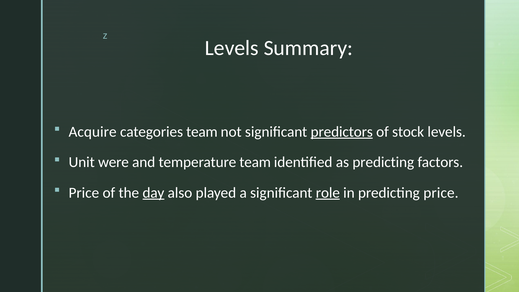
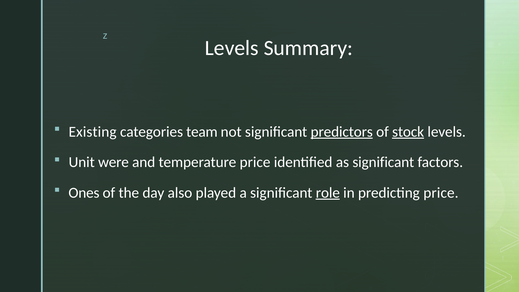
Acquire: Acquire -> Existing
stock underline: none -> present
temperature team: team -> price
as predicting: predicting -> significant
Price at (84, 193): Price -> Ones
day underline: present -> none
